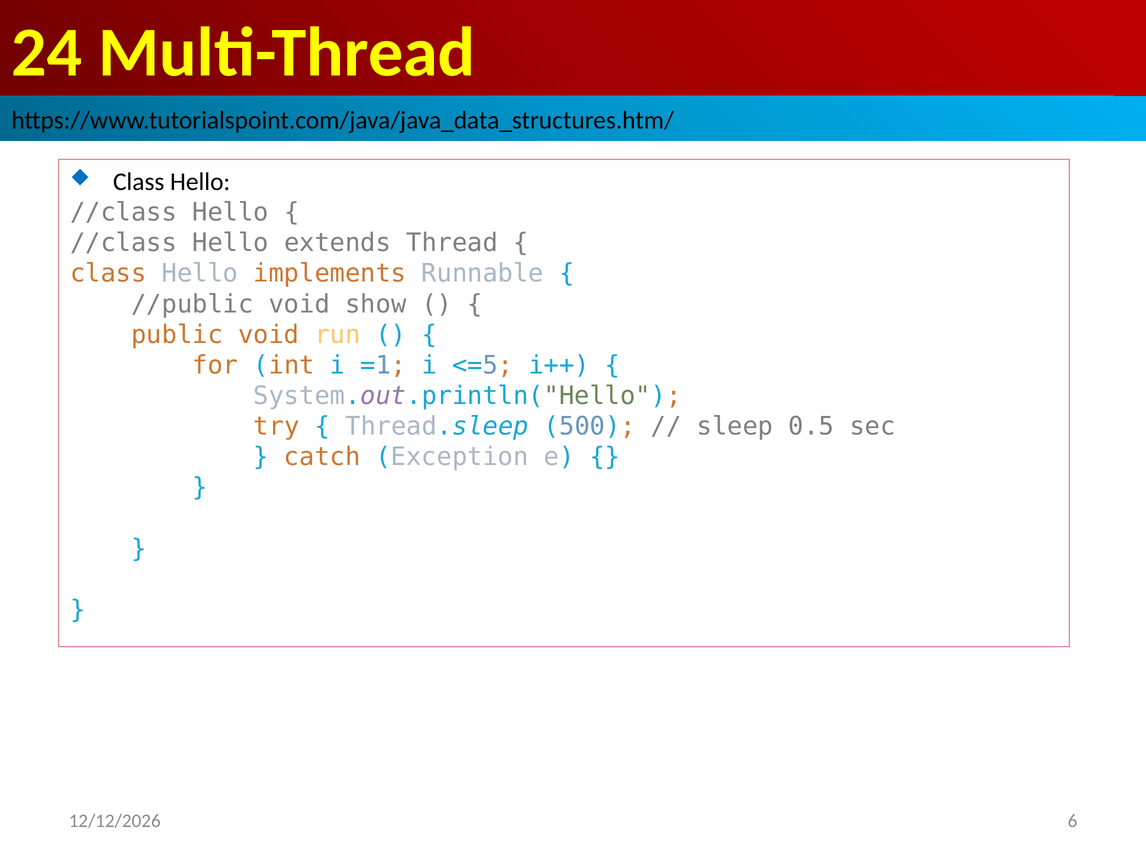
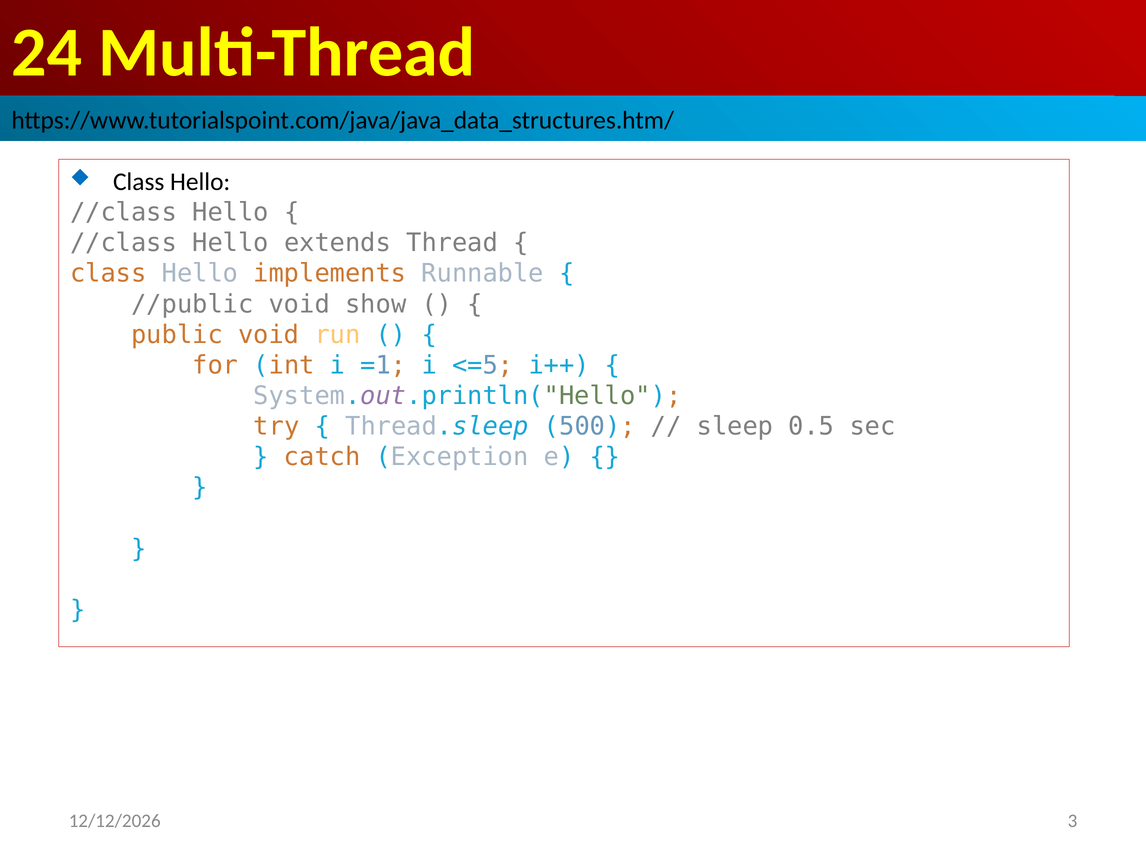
6: 6 -> 3
